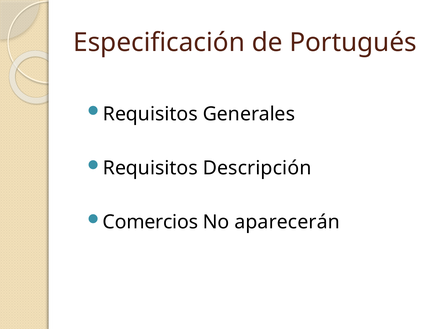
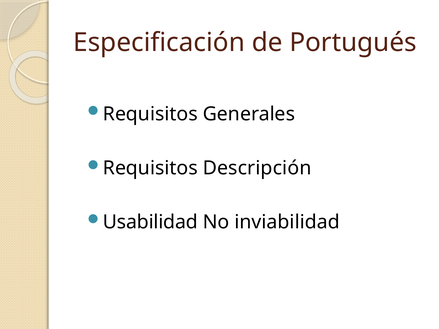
Comercios: Comercios -> Usabilidad
aparecerán: aparecerán -> inviabilidad
